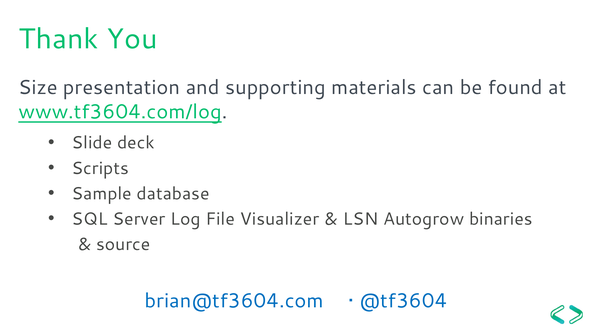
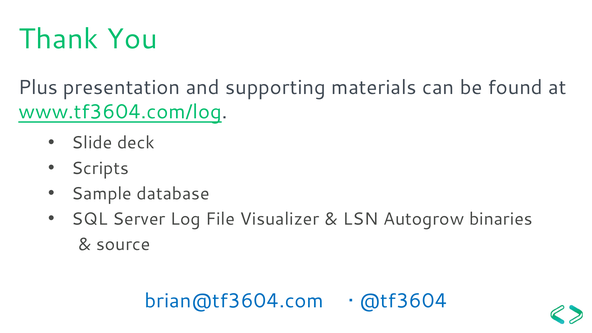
Size: Size -> Plus
